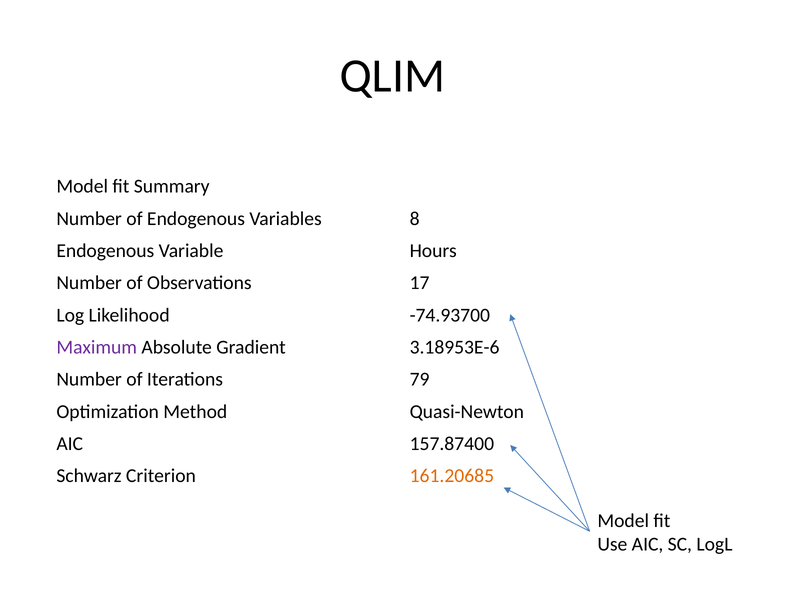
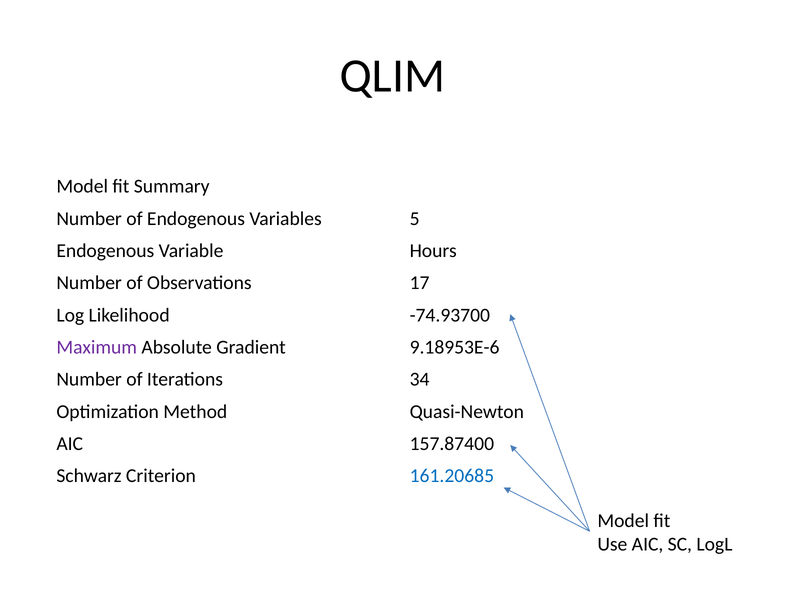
8: 8 -> 5
3.18953E-6: 3.18953E-6 -> 9.18953E-6
79: 79 -> 34
161.20685 colour: orange -> blue
